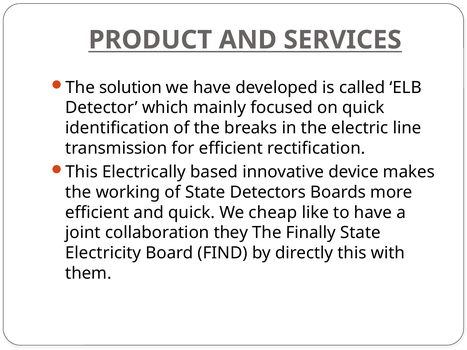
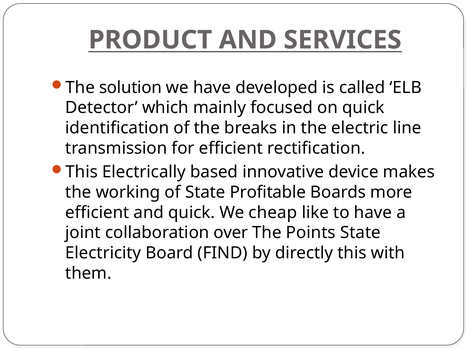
Detectors: Detectors -> Profitable
they: they -> over
Finally: Finally -> Points
